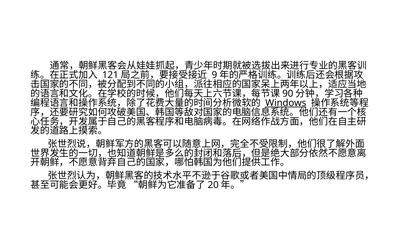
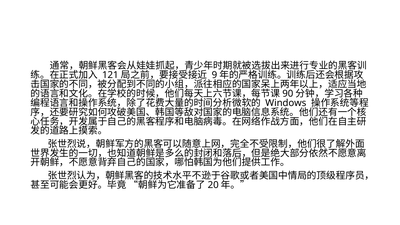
Windows underline: present -> none
